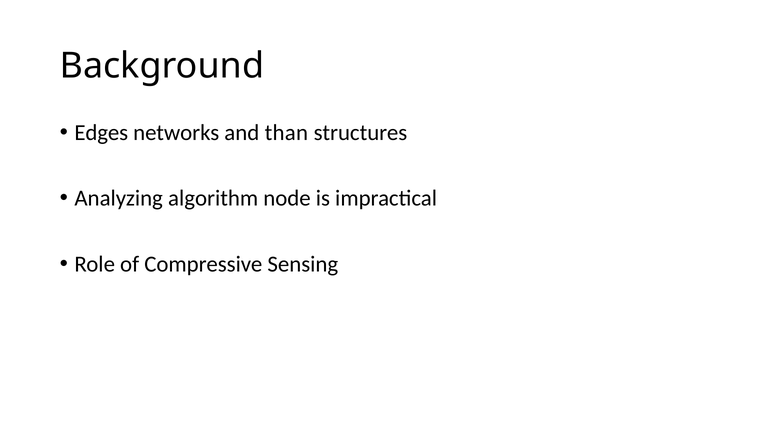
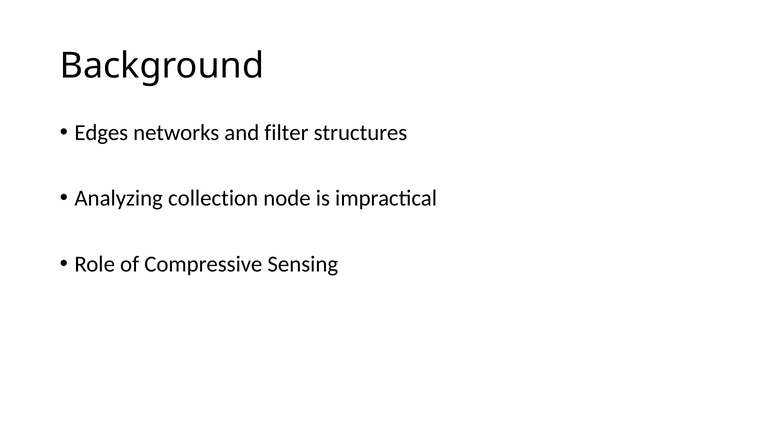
than: than -> filter
algorithm: algorithm -> collection
